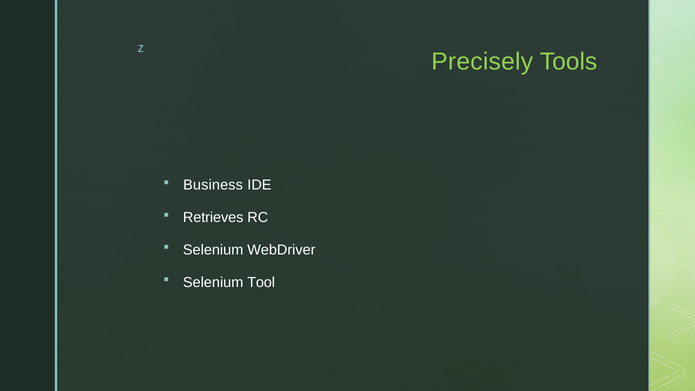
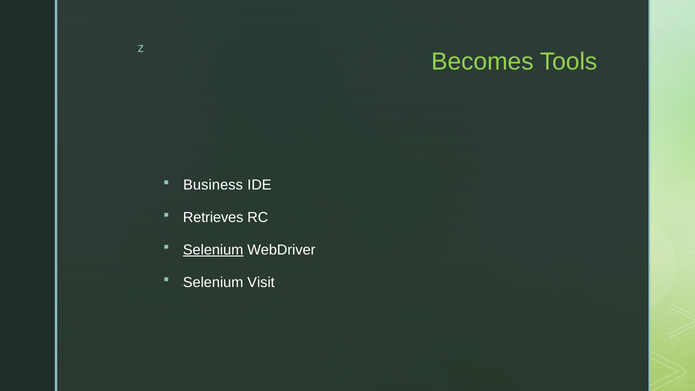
Precisely: Precisely -> Becomes
Selenium at (213, 250) underline: none -> present
Tool: Tool -> Visit
